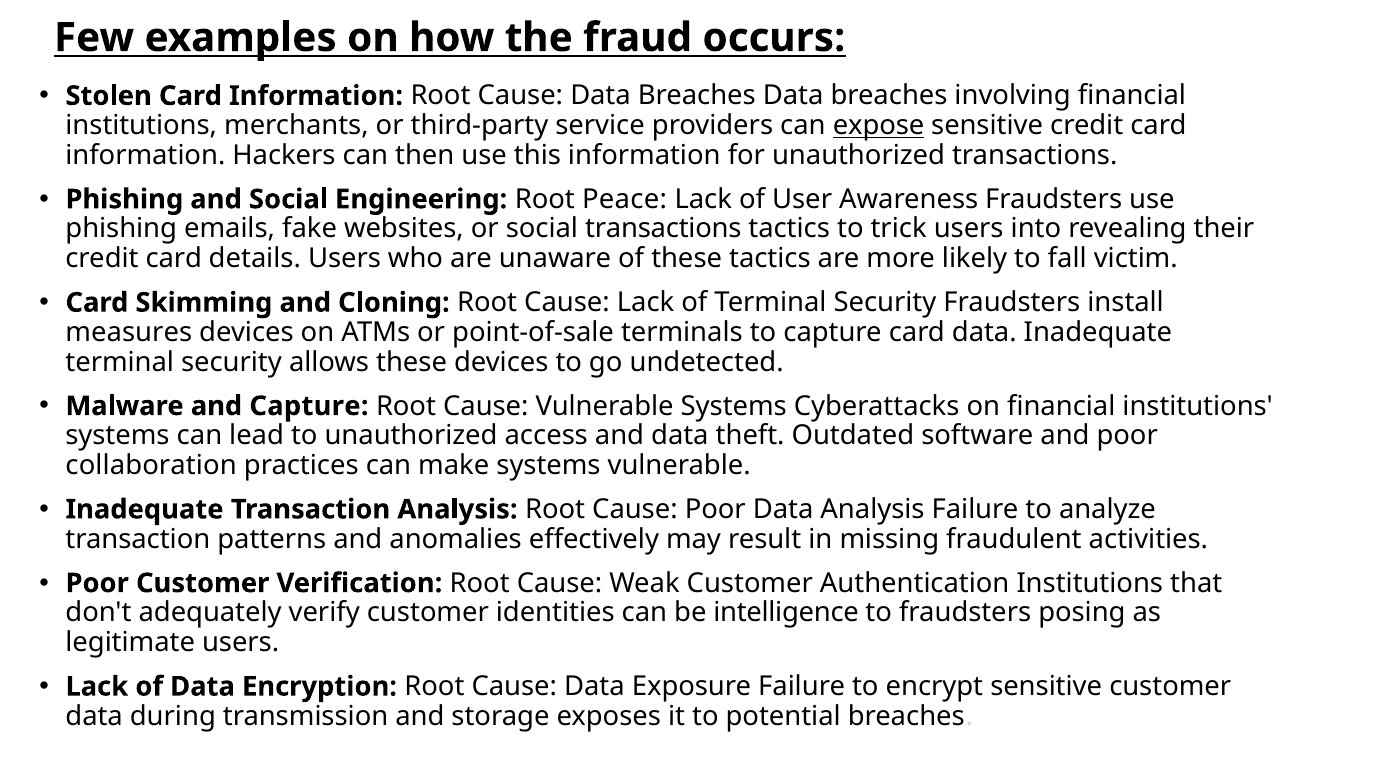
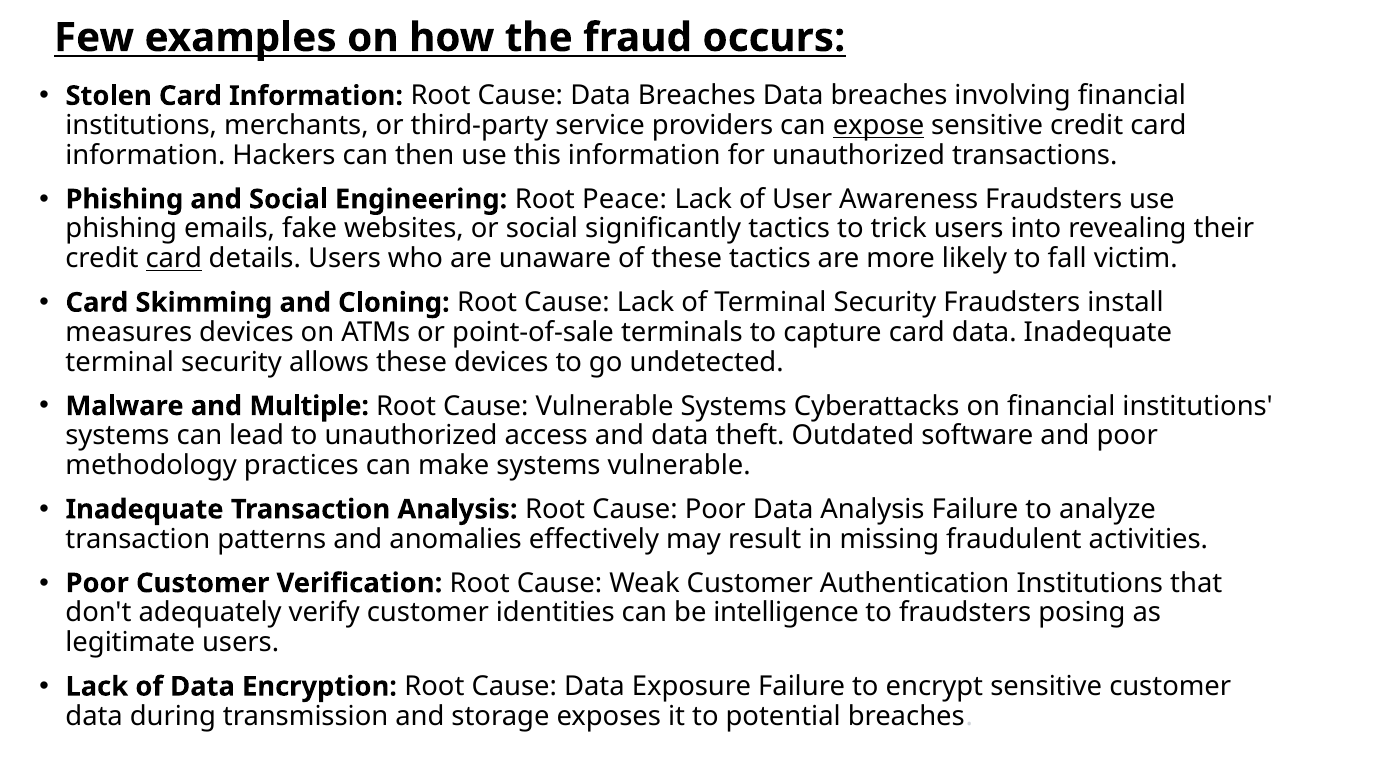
social transactions: transactions -> significantly
card at (174, 259) underline: none -> present
and Capture: Capture -> Multiple
collaboration: collaboration -> methodology
